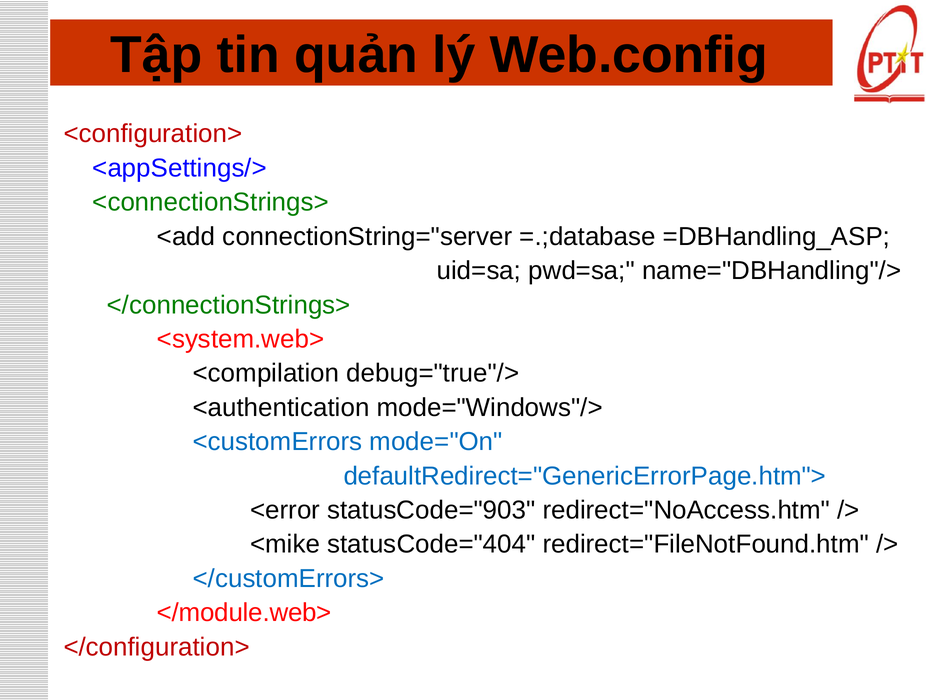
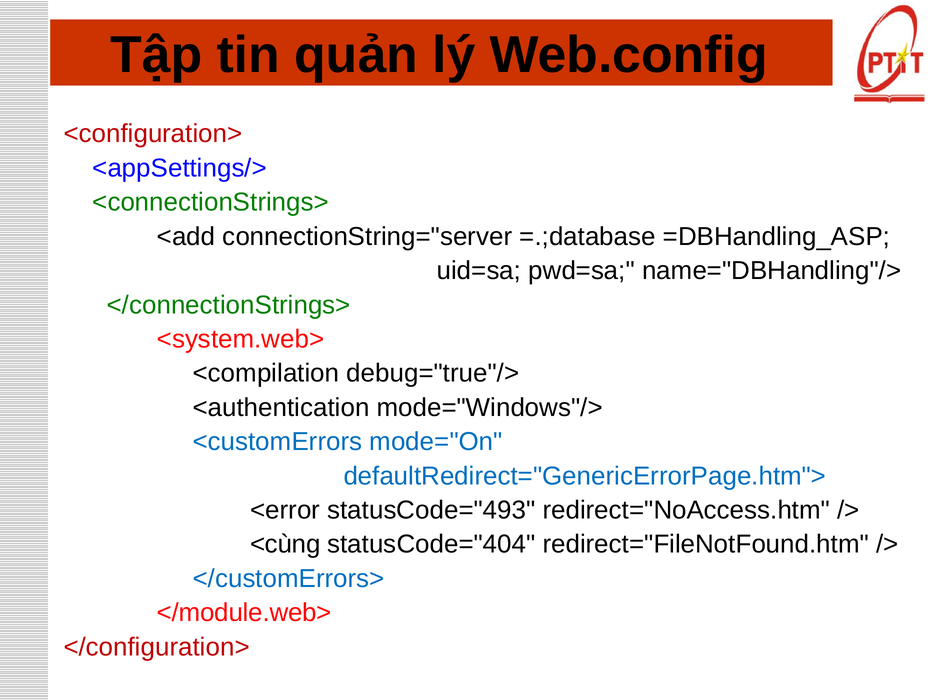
statusCode="903: statusCode="903 -> statusCode="493
<mike: <mike -> <cùng
